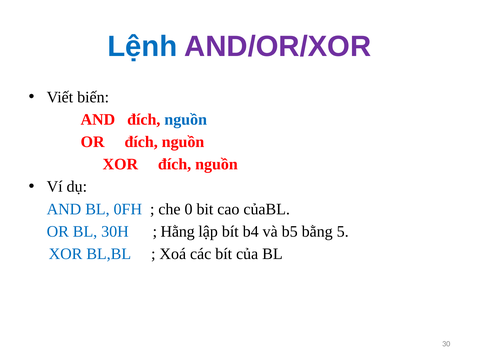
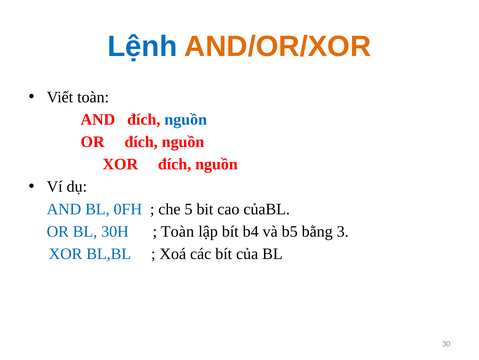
AND/OR/XOR colour: purple -> orange
Viết biến: biến -> toàn
0: 0 -> 5
Hằng at (178, 231): Hằng -> Toàn
5: 5 -> 3
